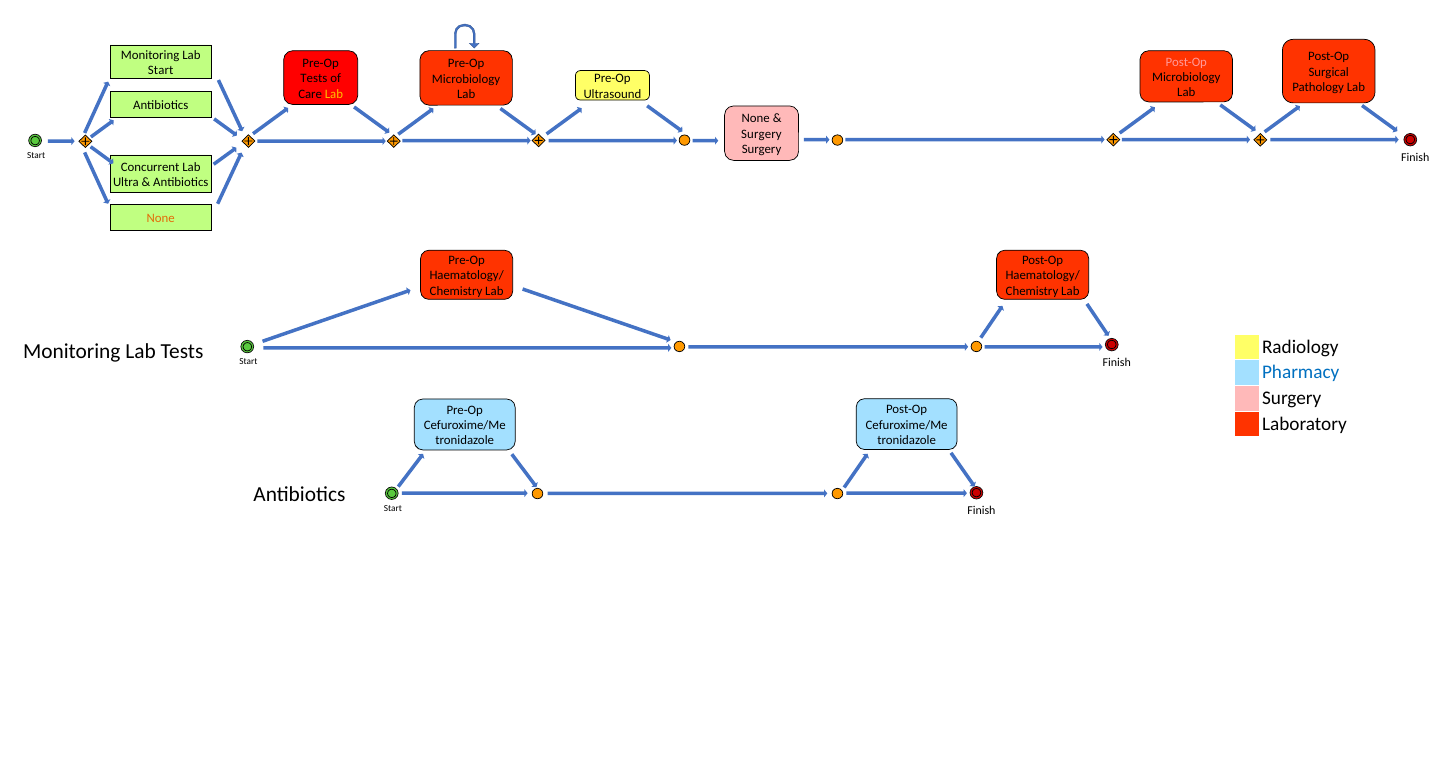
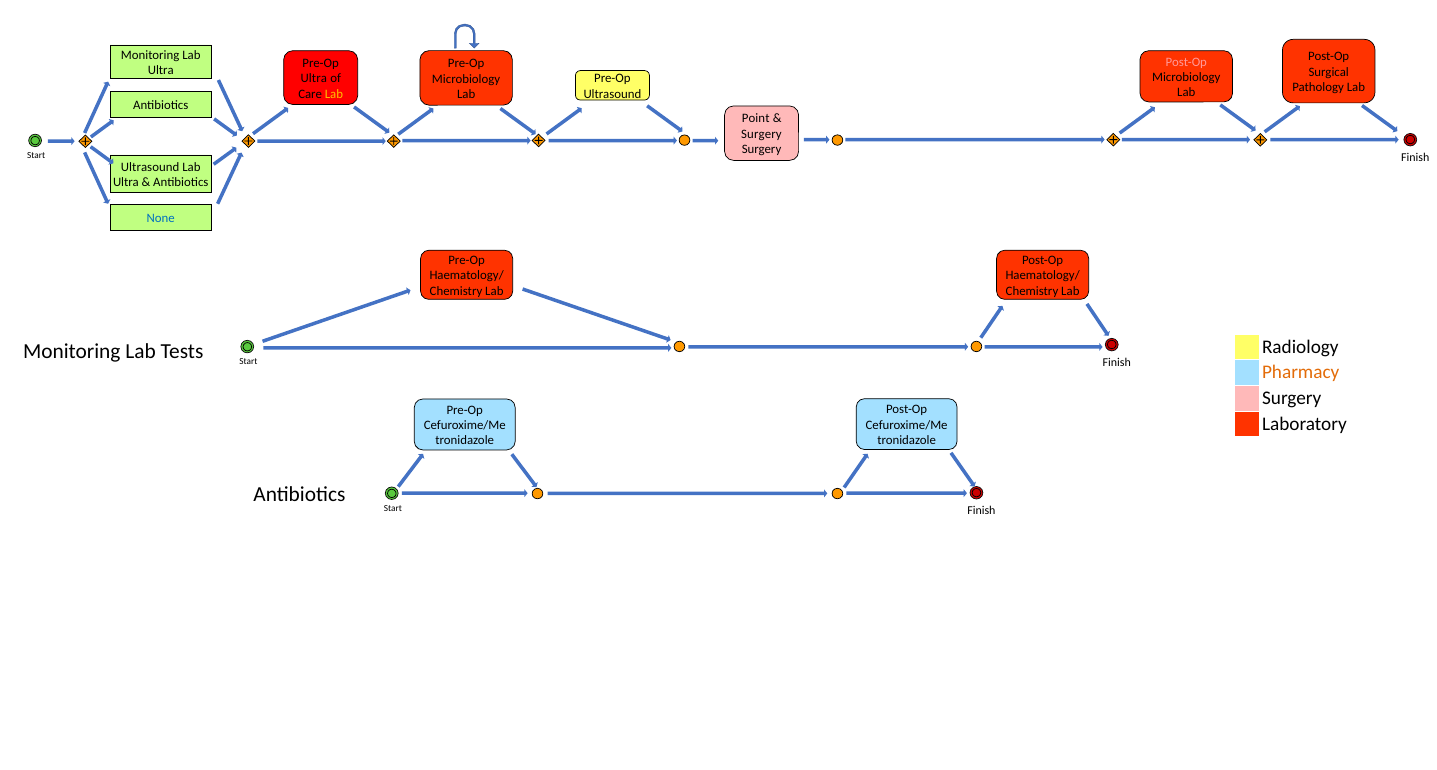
Start at (161, 70): Start -> Ultra
Tests at (314, 78): Tests -> Ultra
None at (756, 119): None -> Point
Concurrent at (150, 167): Concurrent -> Ultrasound
None at (161, 218) colour: orange -> blue
Pharmacy colour: blue -> orange
